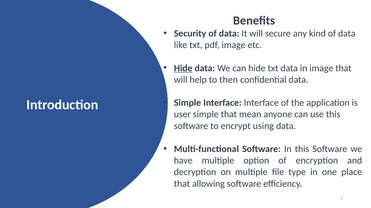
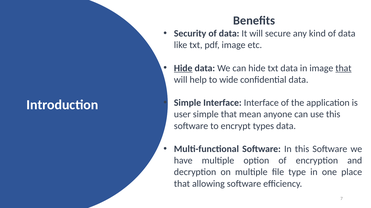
that at (343, 68) underline: none -> present
then: then -> wide
using: using -> types
